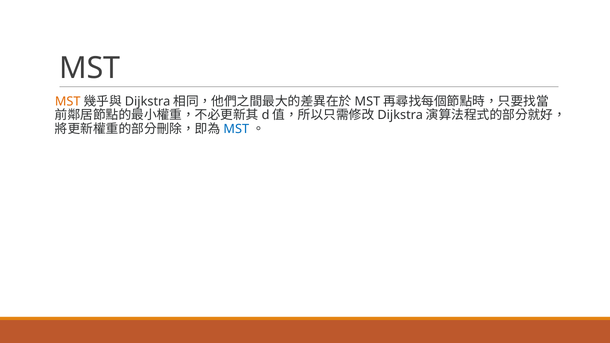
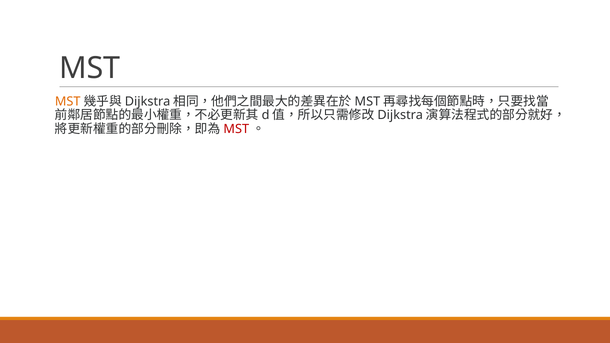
MST at (236, 129) colour: blue -> red
